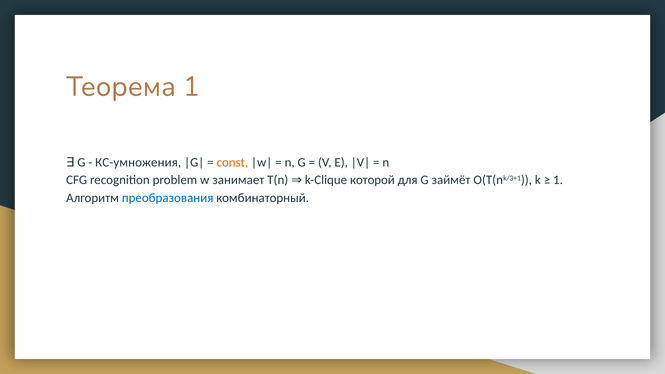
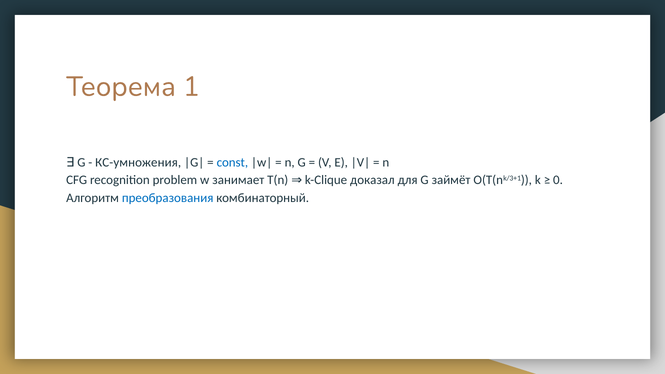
const colour: orange -> blue
1 at (558, 180): 1 -> 0
которой: которой -> доказал
